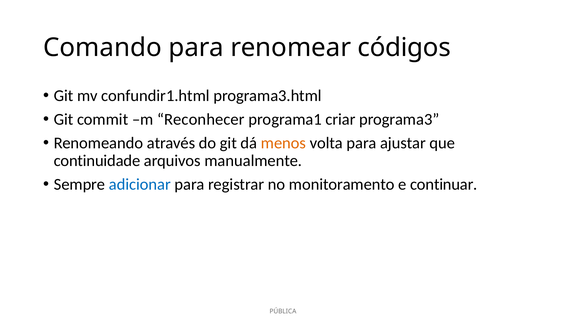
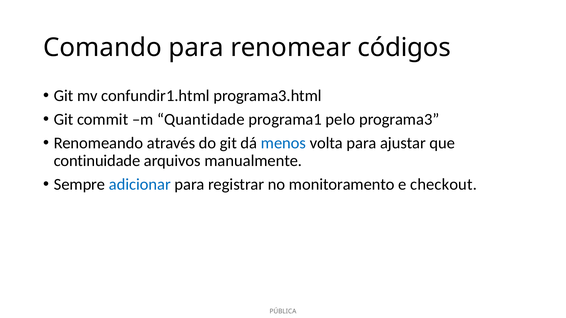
Reconhecer: Reconhecer -> Quantidade
criar: criar -> pelo
menos colour: orange -> blue
continuar: continuar -> checkout
